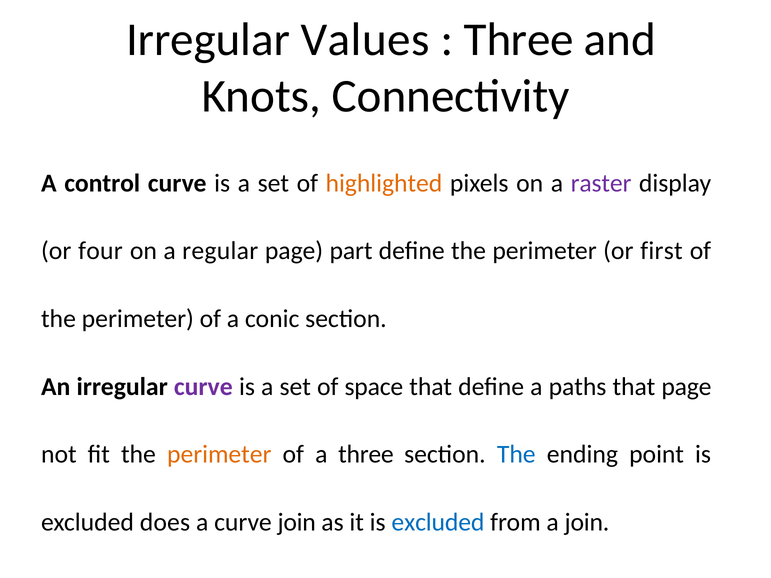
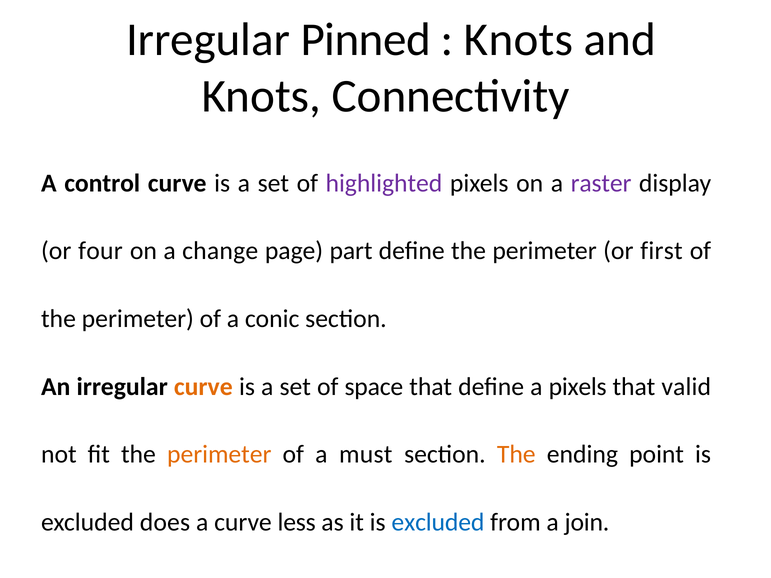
Values: Values -> Pinned
Three at (519, 40): Three -> Knots
highlighted colour: orange -> purple
regular: regular -> change
curve at (203, 387) colour: purple -> orange
a paths: paths -> pixels
that page: page -> valid
a three: three -> must
The at (516, 455) colour: blue -> orange
curve join: join -> less
